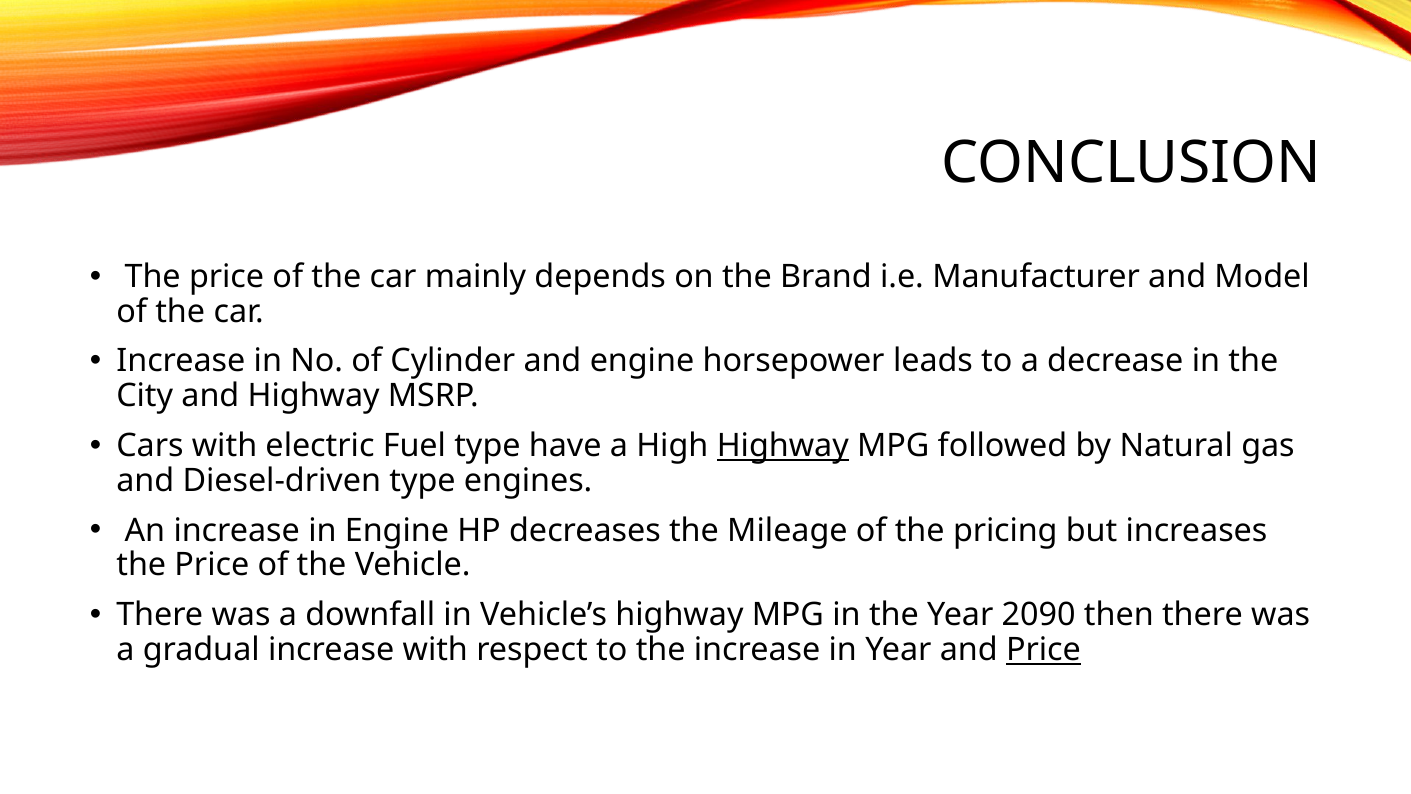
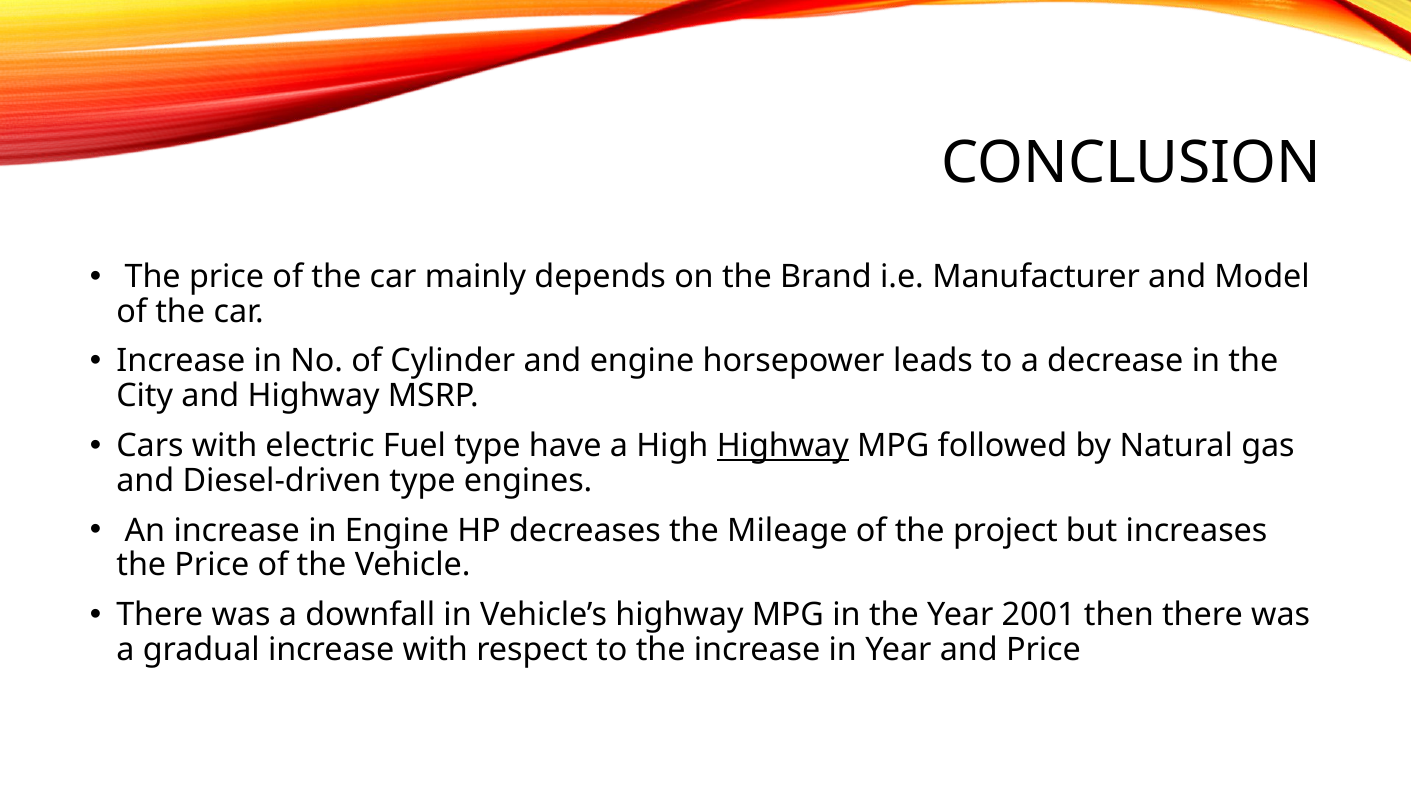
pricing: pricing -> project
2090: 2090 -> 2001
Price at (1043, 650) underline: present -> none
